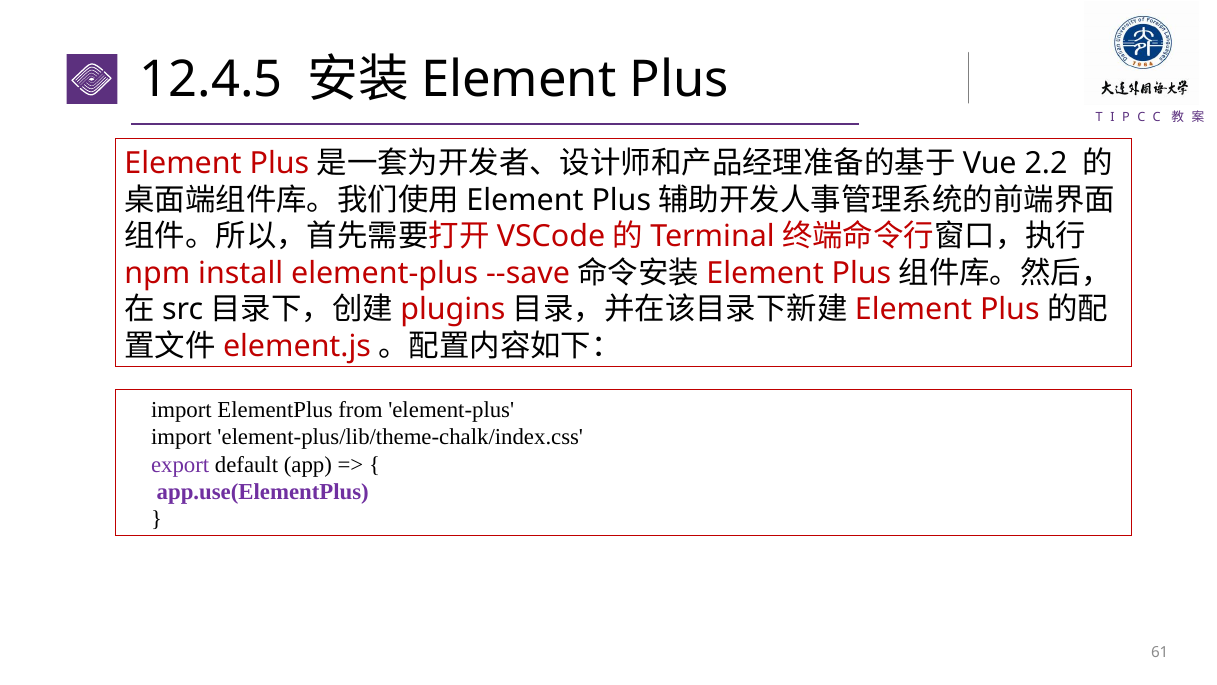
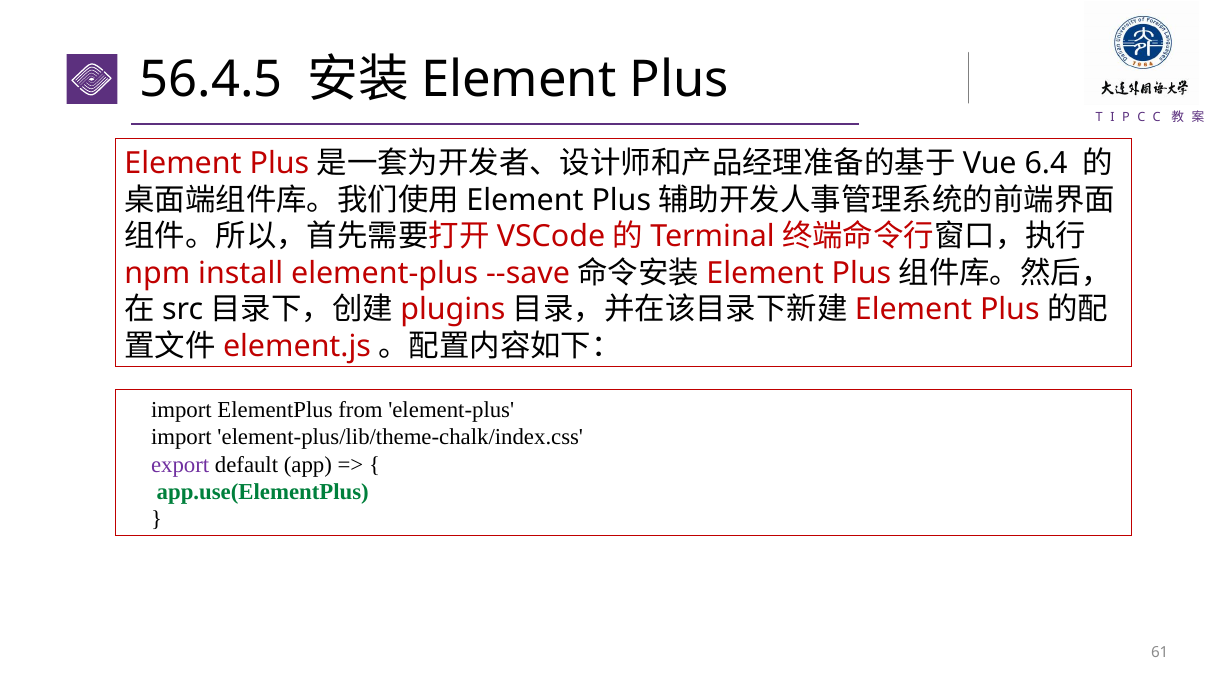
12.4.5: 12.4.5 -> 56.4.5
2.2: 2.2 -> 6.4
app.use(ElementPlus colour: purple -> green
